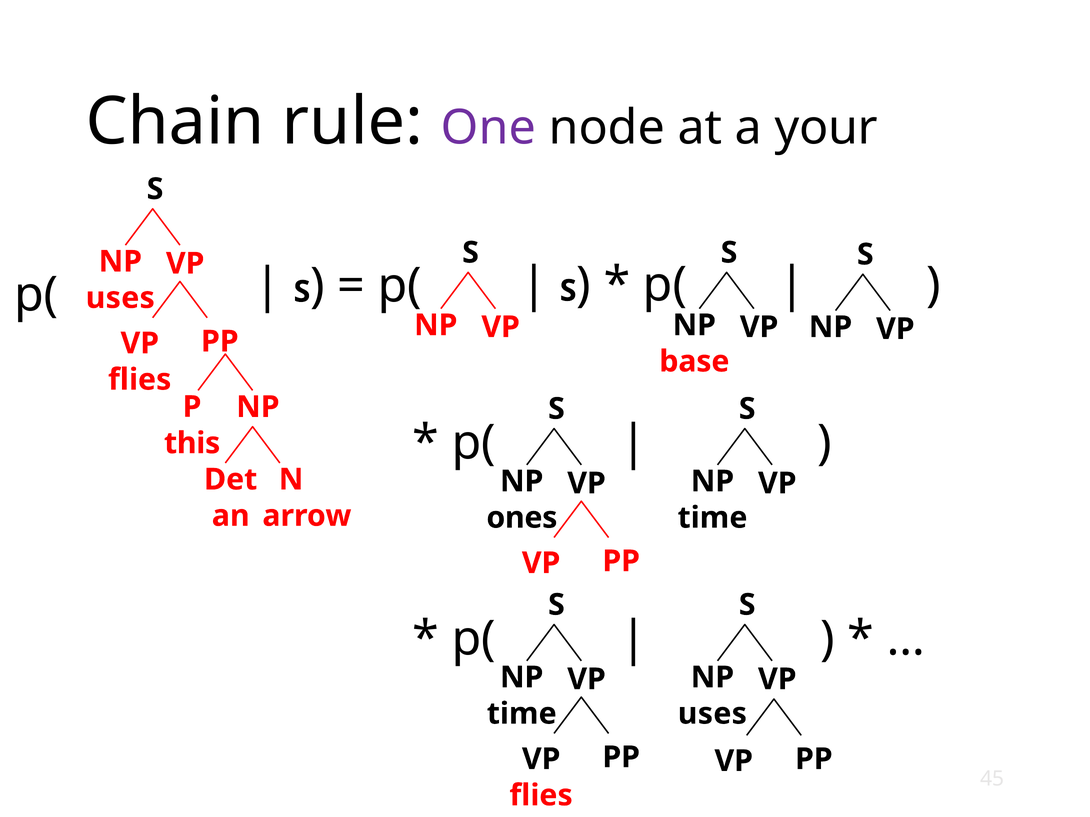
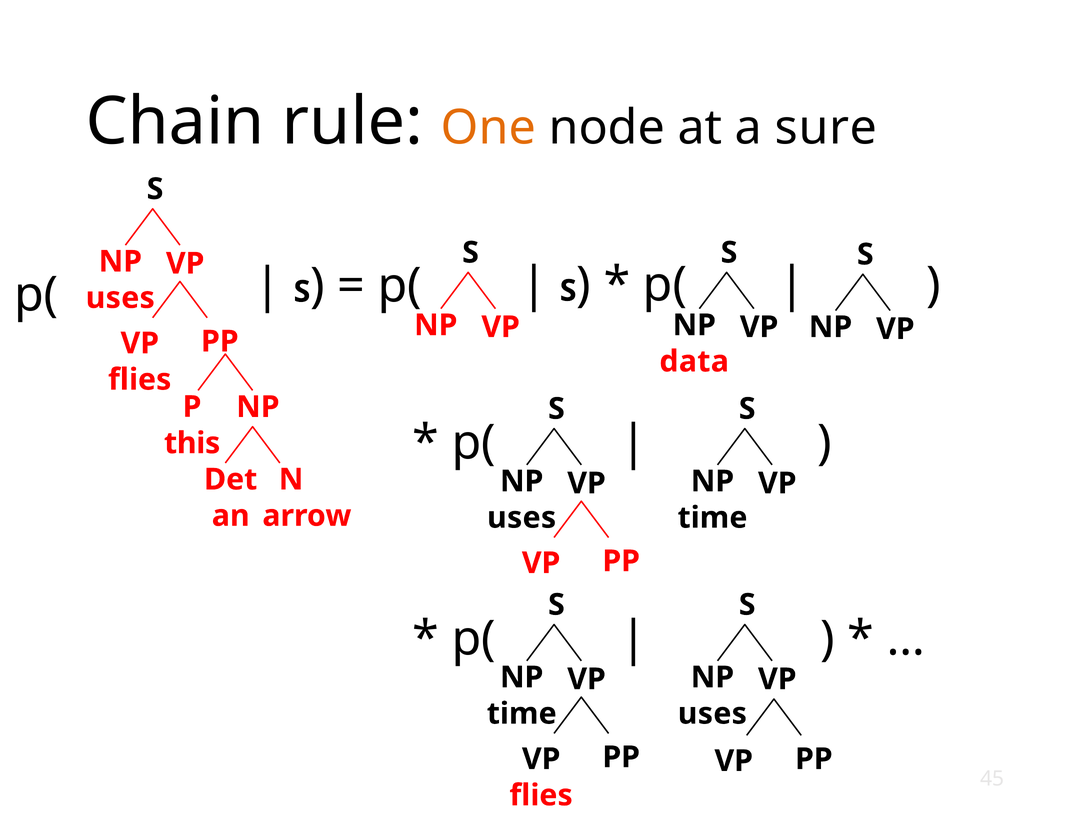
One colour: purple -> orange
your: your -> sure
base: base -> data
ones at (522, 518): ones -> uses
